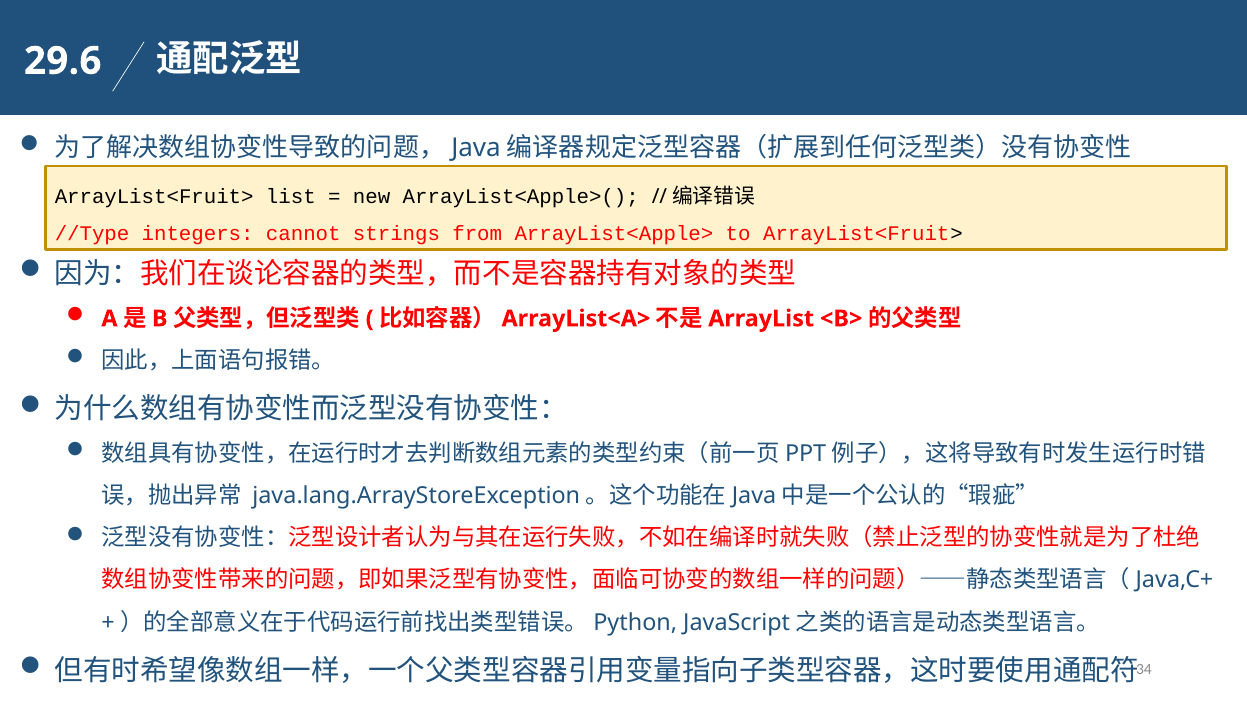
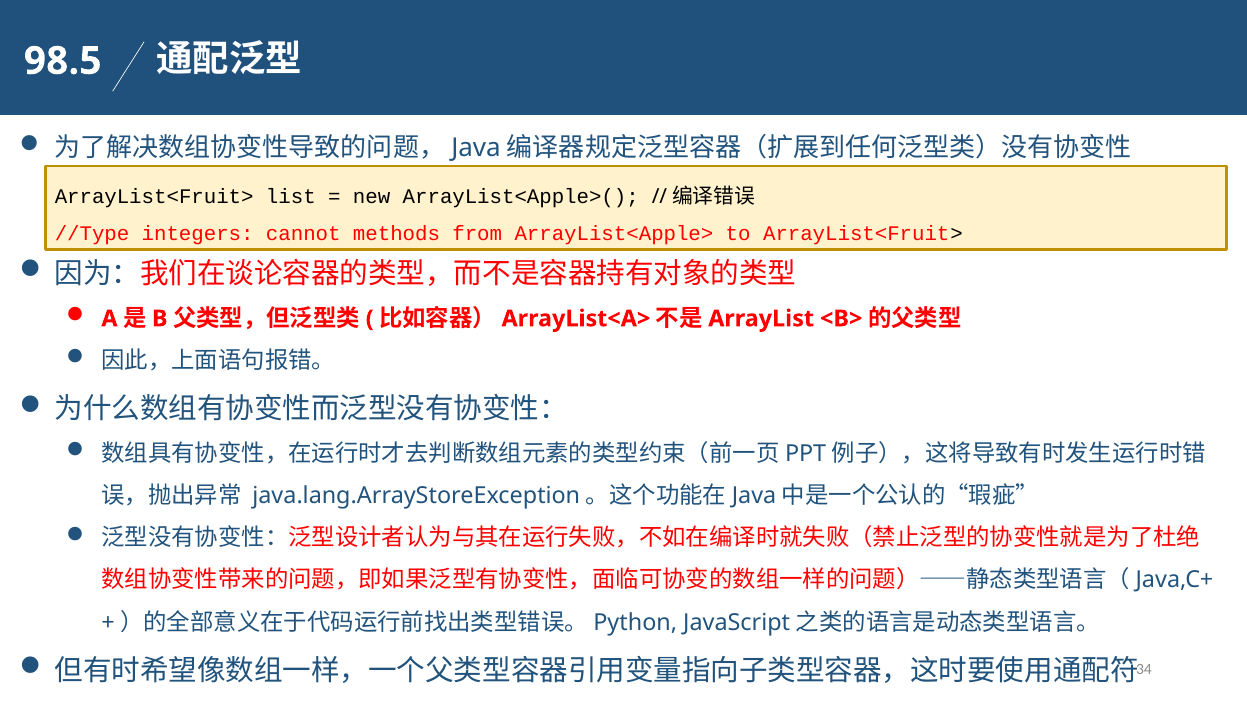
29.6: 29.6 -> 98.5
strings: strings -> methods
